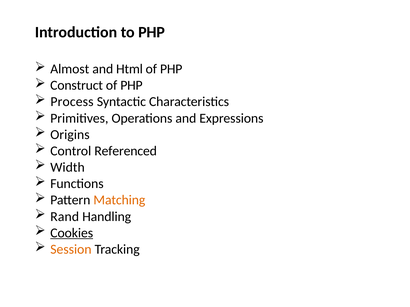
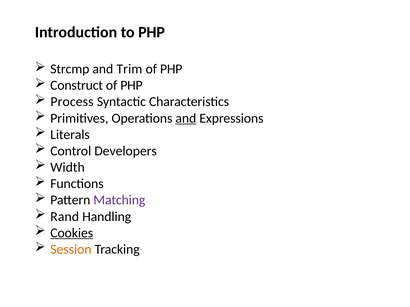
Almost: Almost -> Strcmp
Html: Html -> Trim
and at (186, 118) underline: none -> present
Origins: Origins -> Literals
Referenced: Referenced -> Developers
Matching colour: orange -> purple
